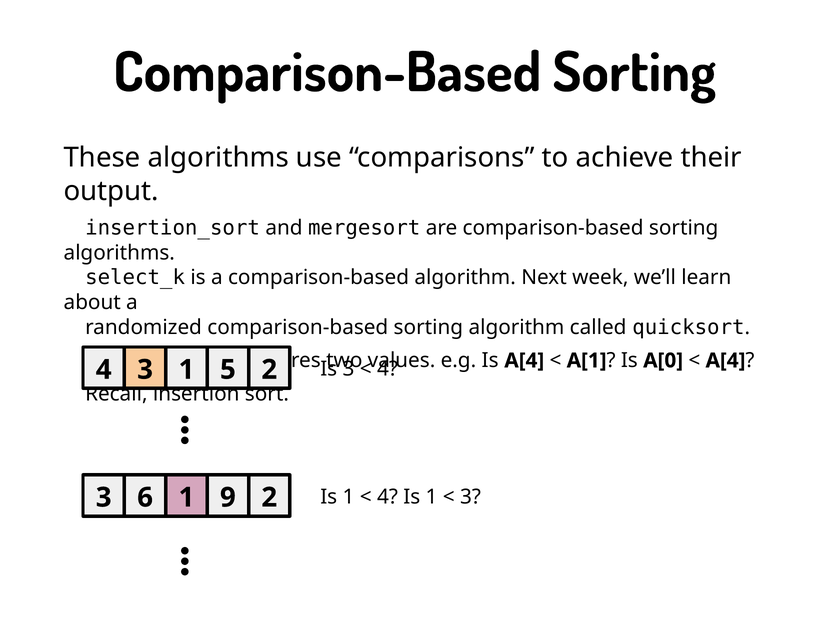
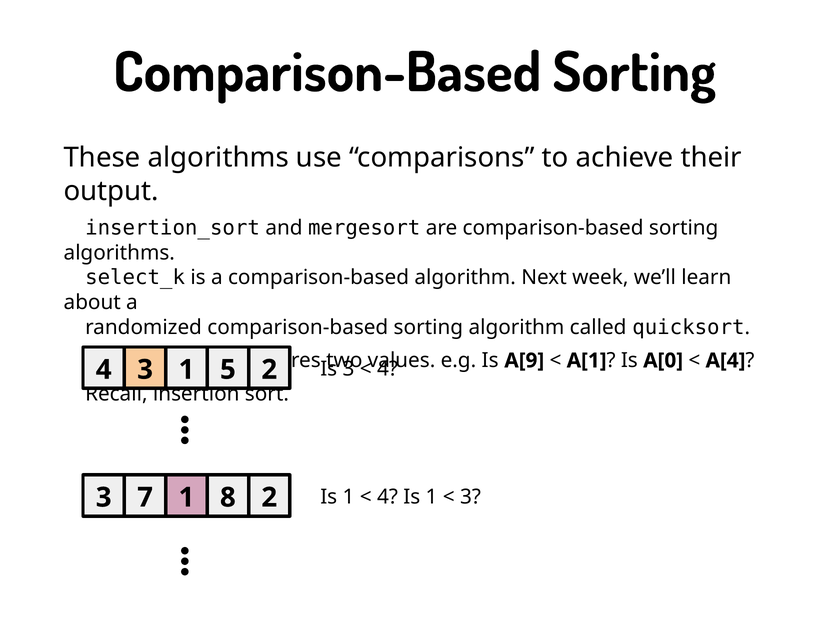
Is A[4: A[4 -> A[9
6: 6 -> 7
9: 9 -> 8
